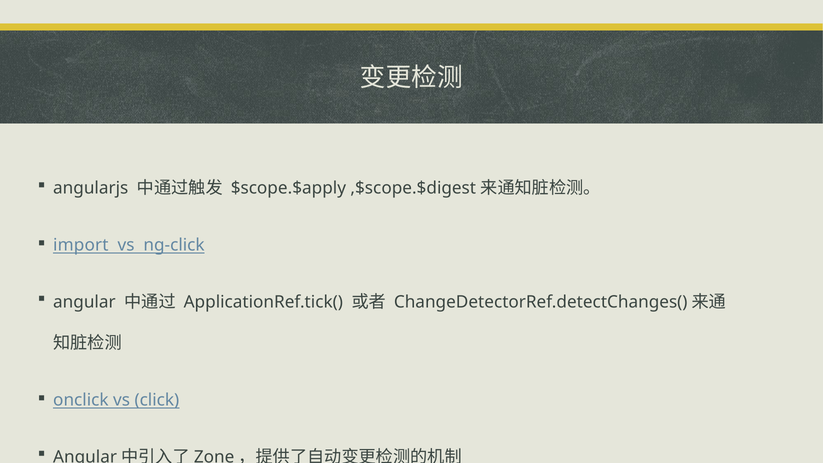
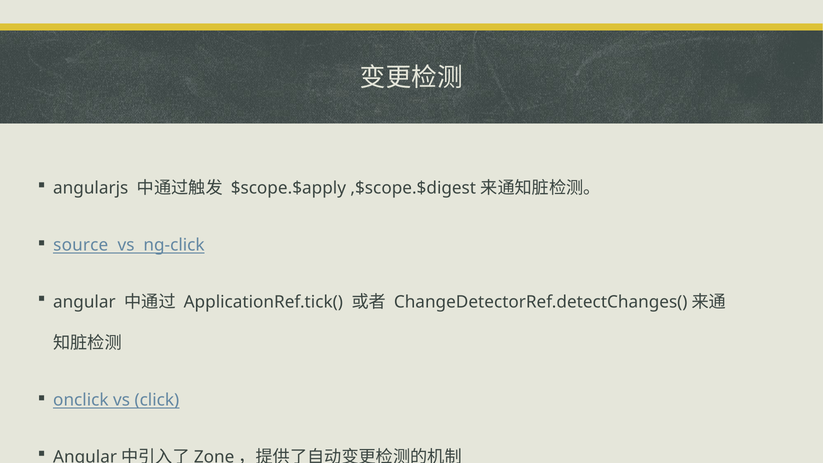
import: import -> source
